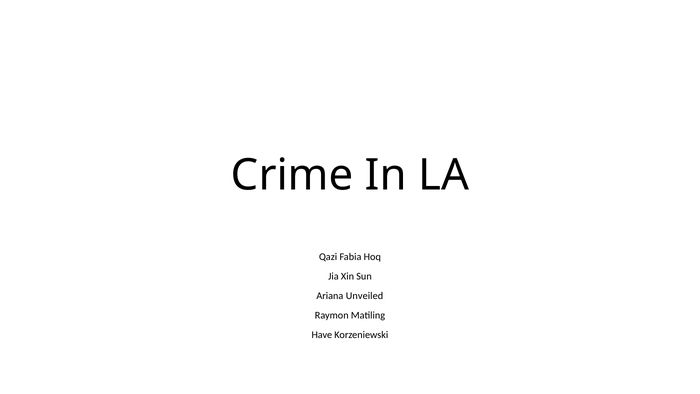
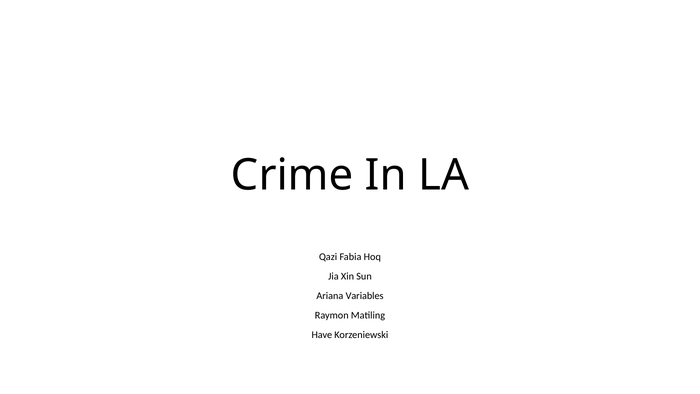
Unveiled: Unveiled -> Variables
